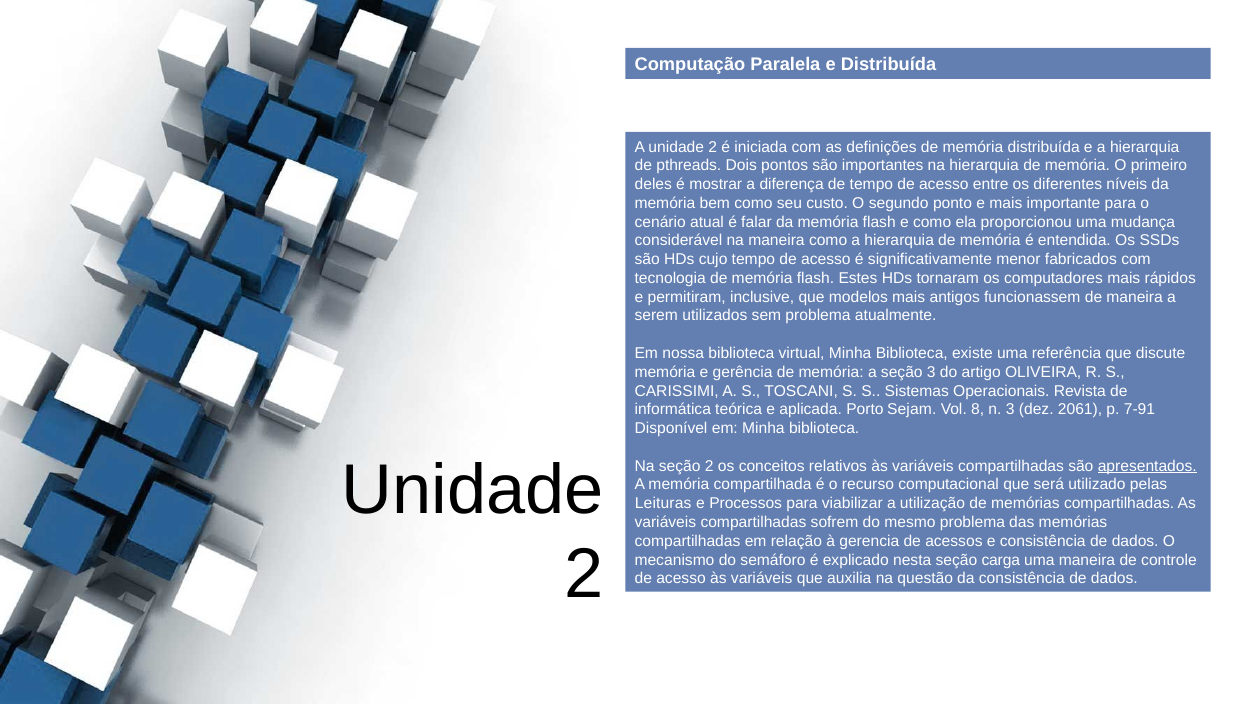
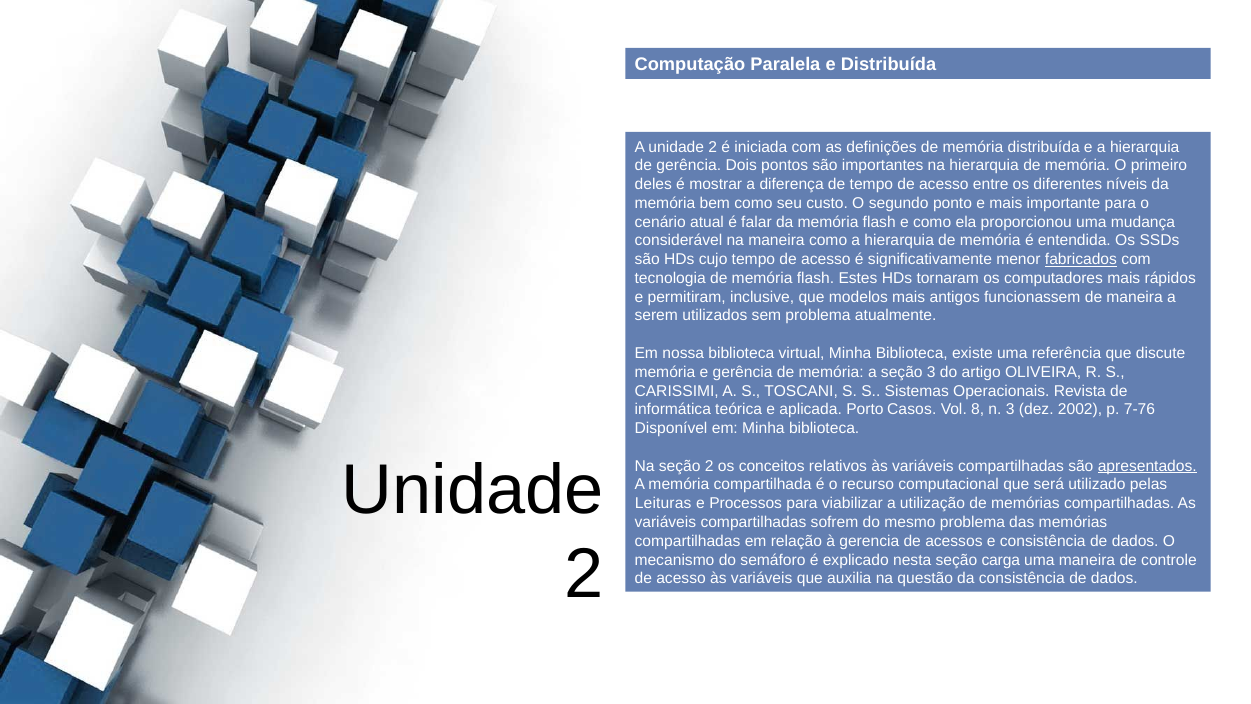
de pthreads: pthreads -> gerência
fabricados underline: none -> present
Sejam: Sejam -> Casos
2061: 2061 -> 2002
7-91: 7-91 -> 7-76
